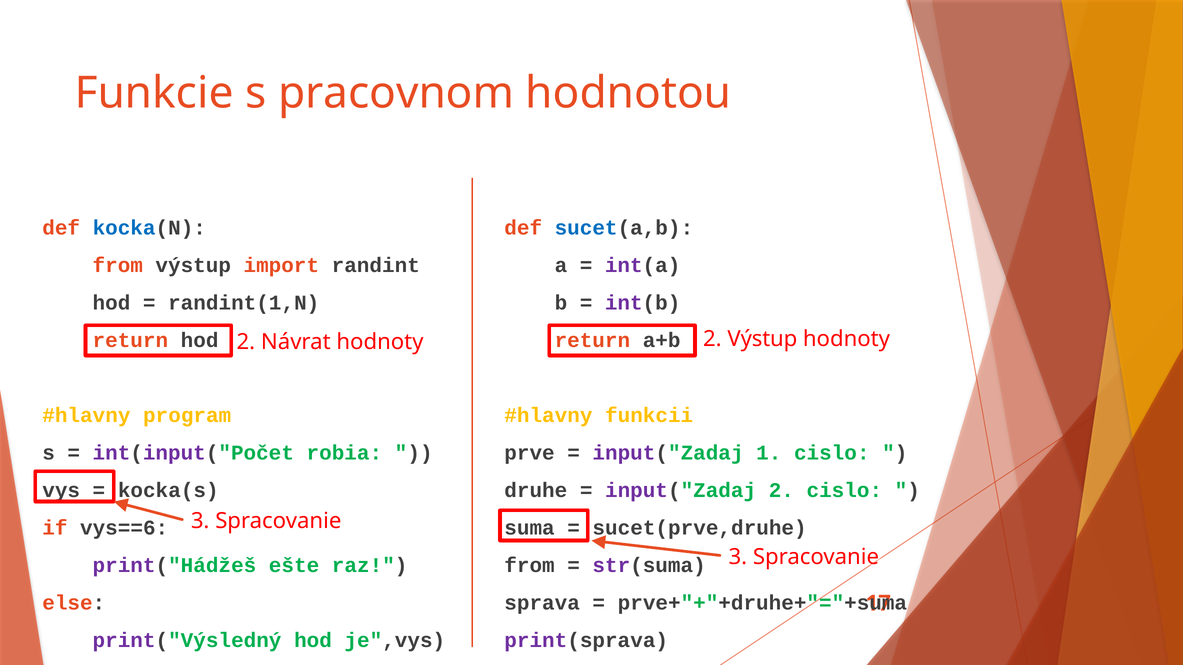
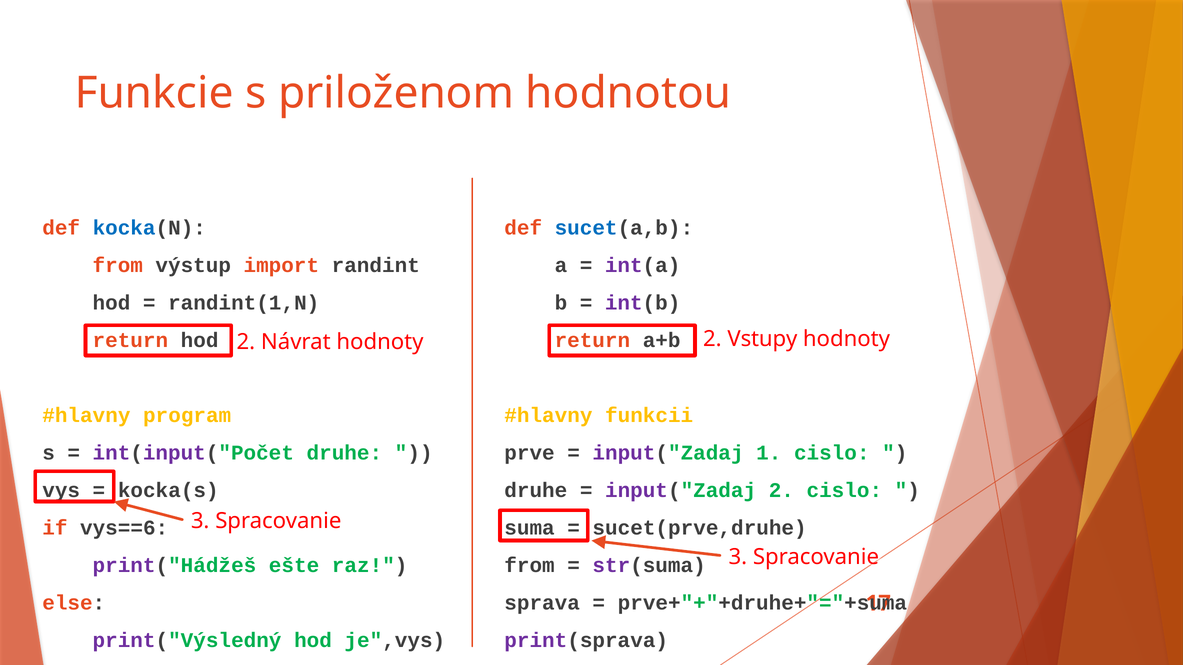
pracovnom: pracovnom -> priloženom
2 Výstup: Výstup -> Vstupy
int(input("Počet robia: robia -> druhe
